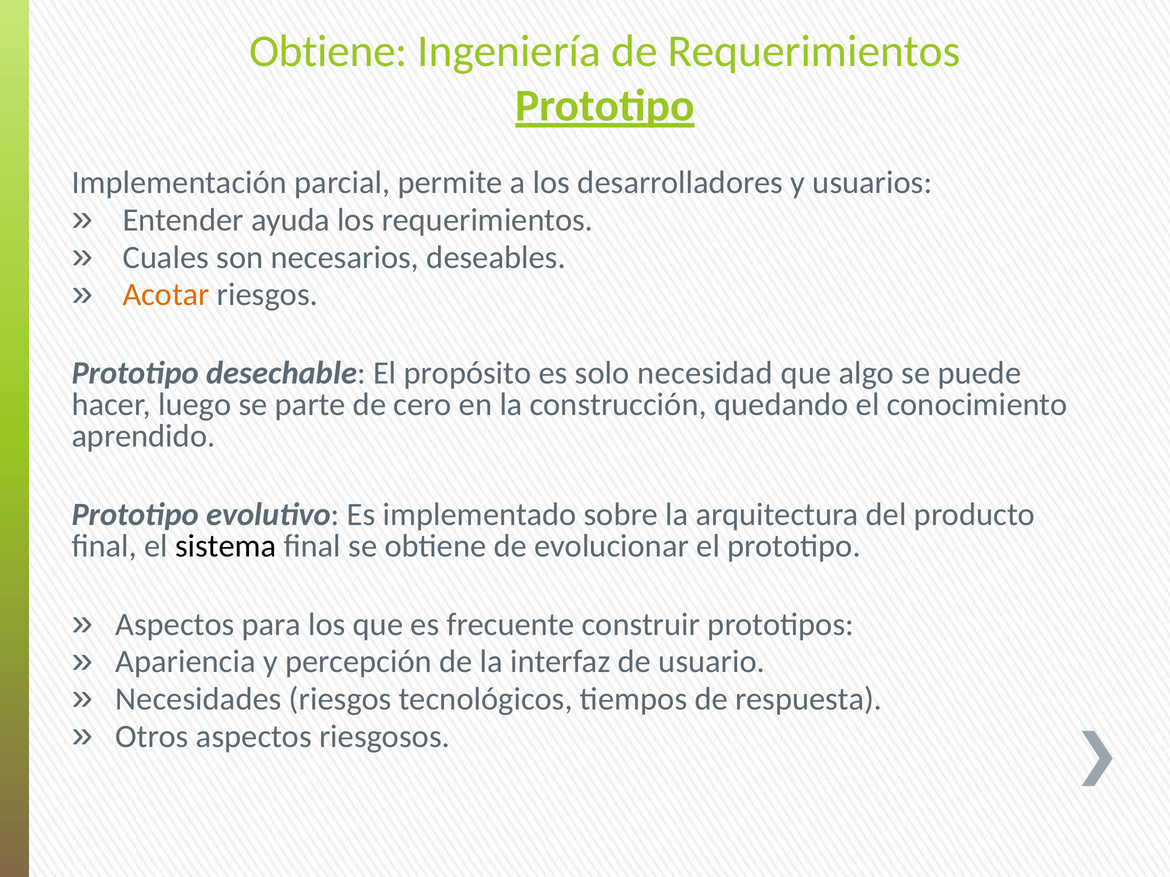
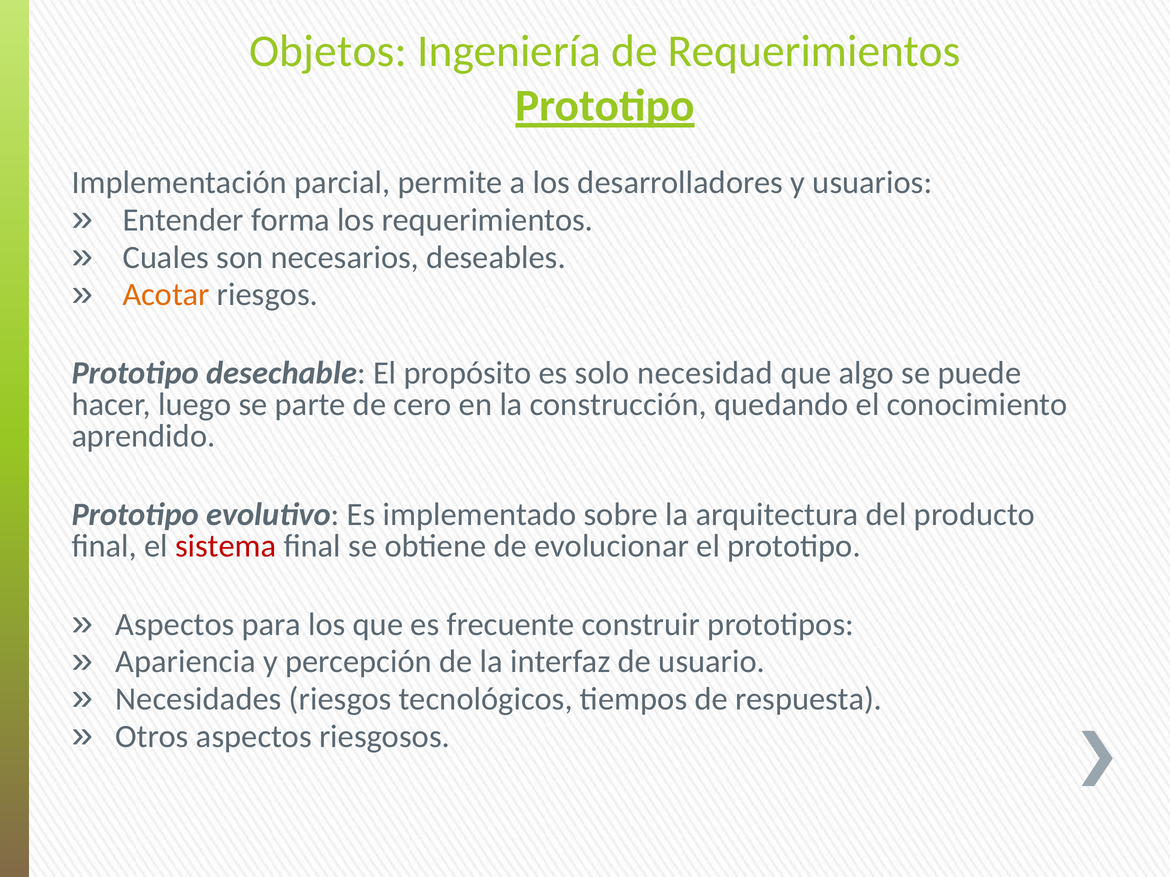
Obtiene at (328, 51): Obtiene -> Objetos
ayuda: ayuda -> forma
sistema colour: black -> red
